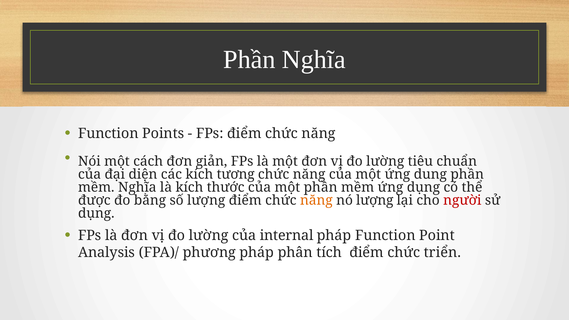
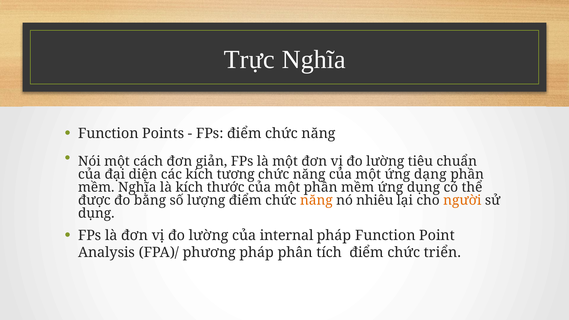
Phần at (249, 60): Phần -> Trực
dung: dung -> dạng
nó lượng: lượng -> nhiêu
người colour: red -> orange
